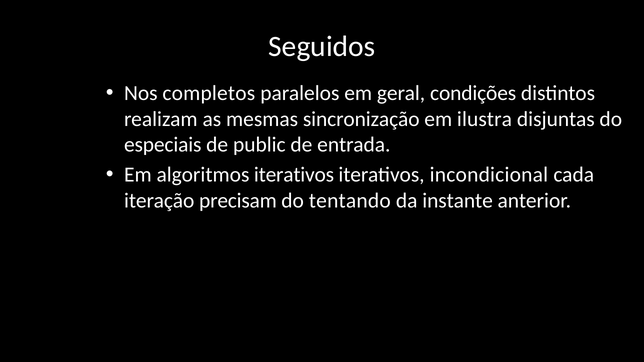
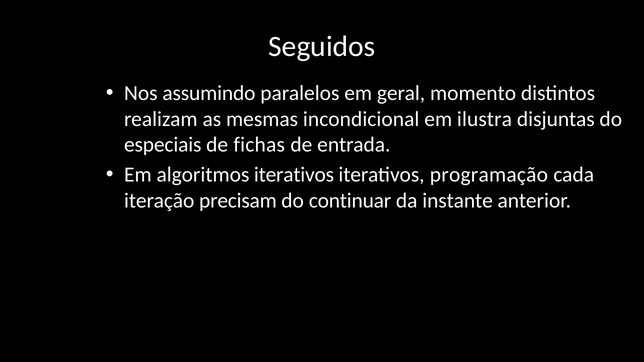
completos: completos -> assumindo
condições: condições -> momento
sincronização: sincronização -> incondicional
public: public -> fichas
incondicional: incondicional -> programação
tentando: tentando -> continuar
